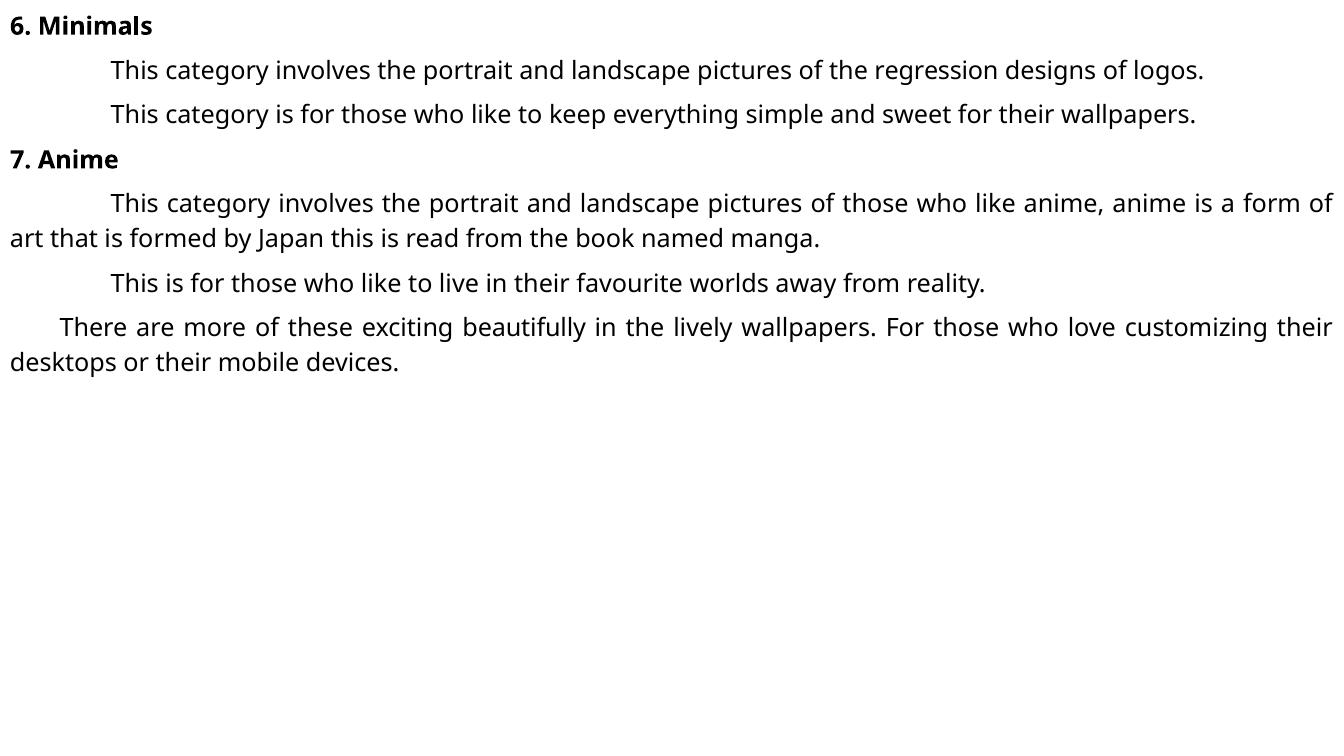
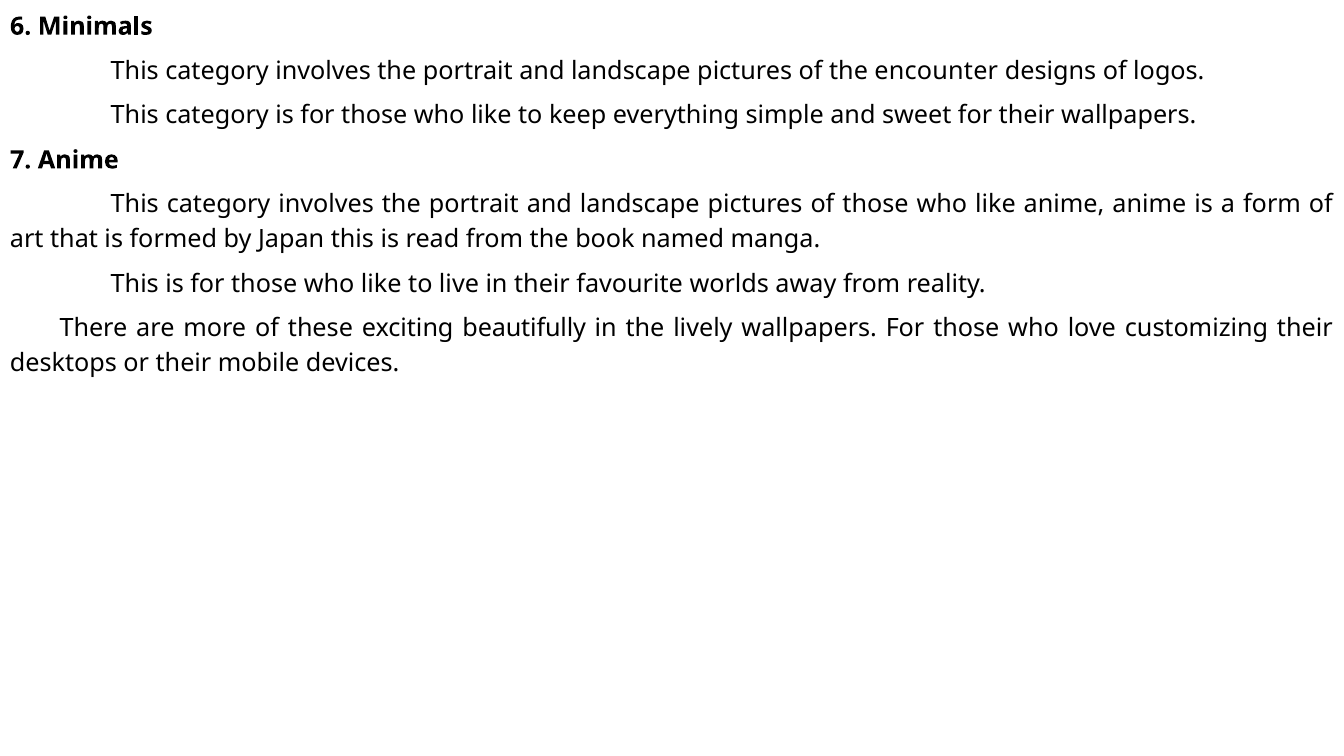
regression: regression -> encounter
